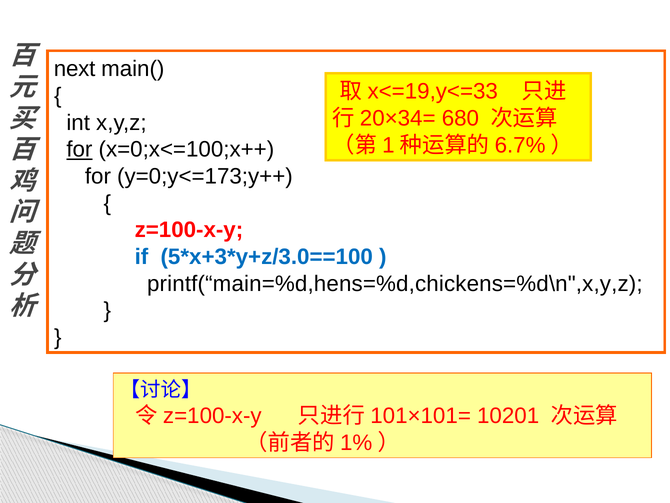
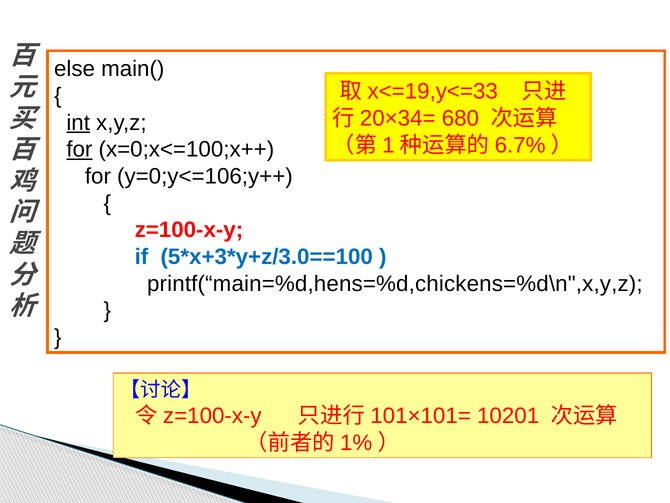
next: next -> else
int underline: none -> present
y=0;y<=173;y++: y=0;y<=173;y++ -> y=0;y<=106;y++
